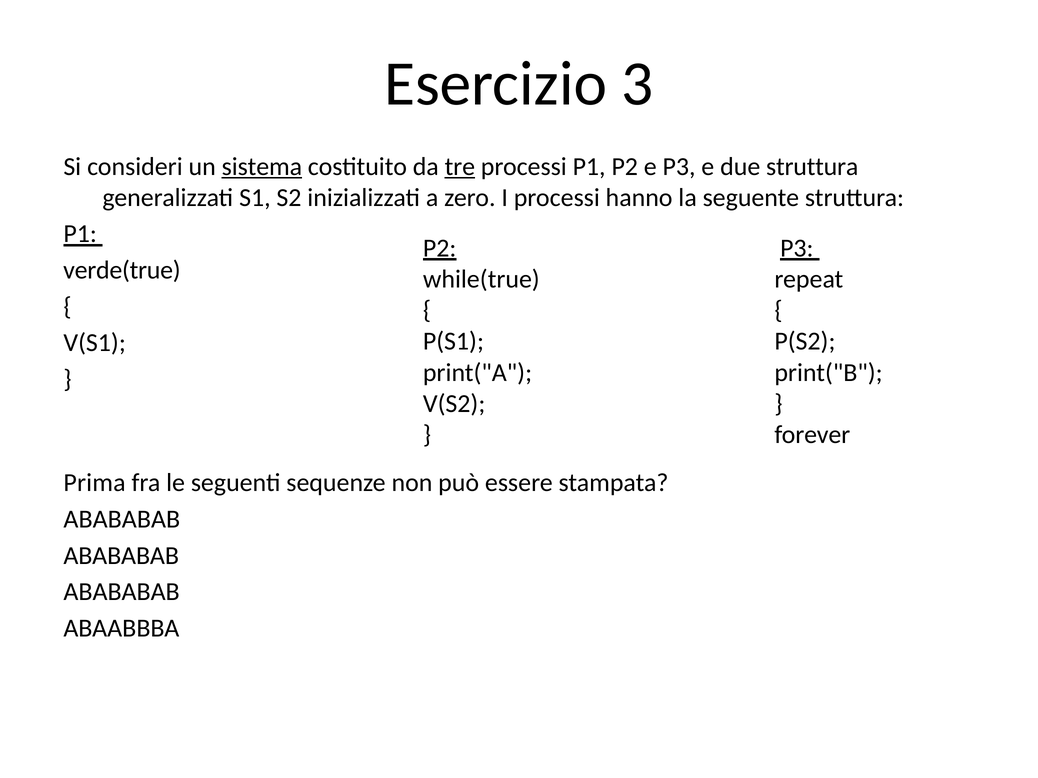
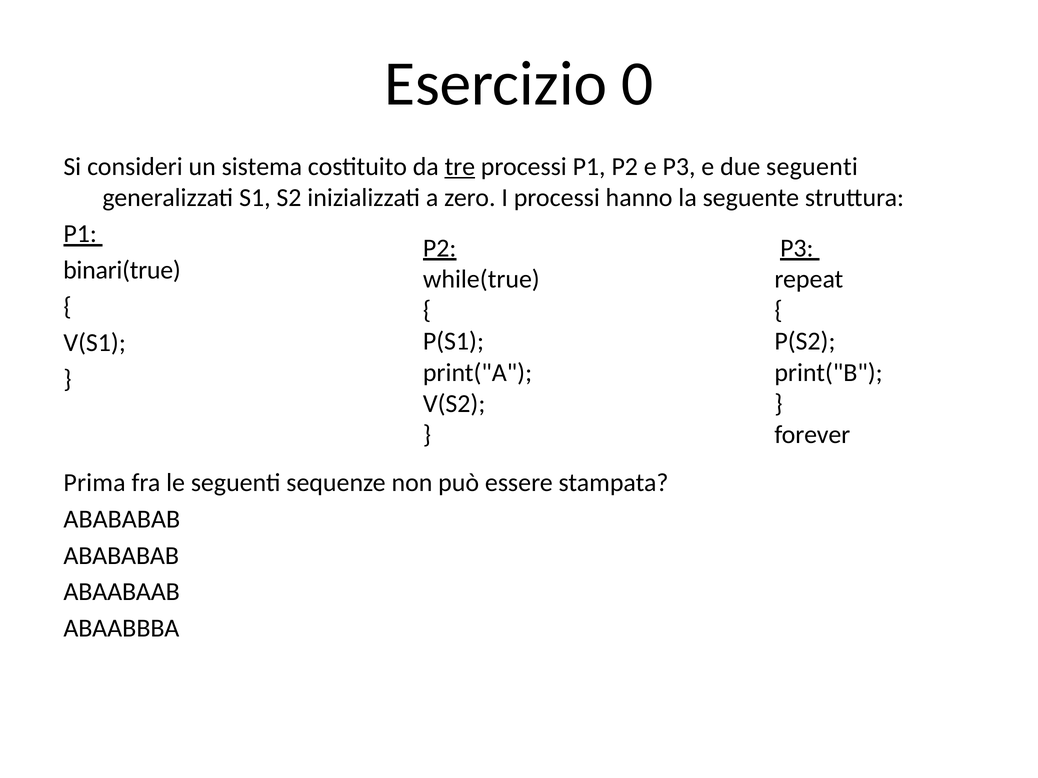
3: 3 -> 0
sistema underline: present -> none
due struttura: struttura -> seguenti
verde(true: verde(true -> binari(true
ABABABAB at (122, 592): ABABABAB -> ABAABAAB
